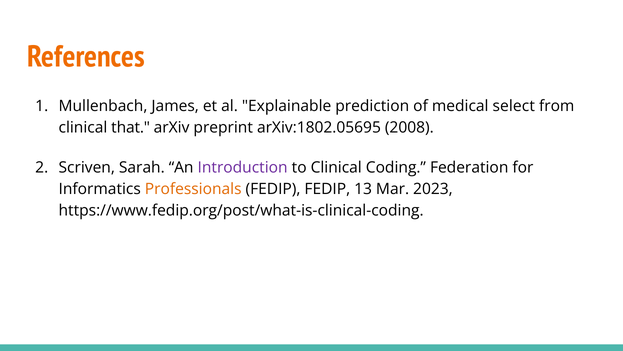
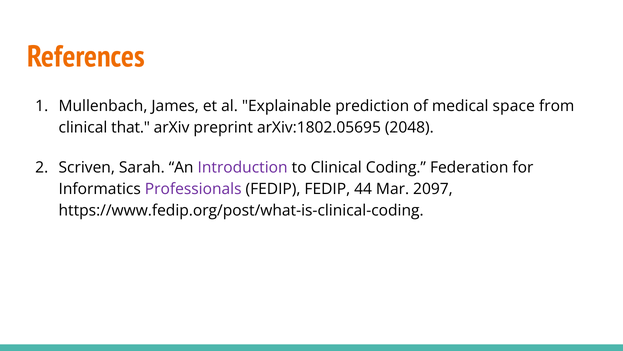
select: select -> space
2008: 2008 -> 2048
Professionals colour: orange -> purple
13: 13 -> 44
2023: 2023 -> 2097
